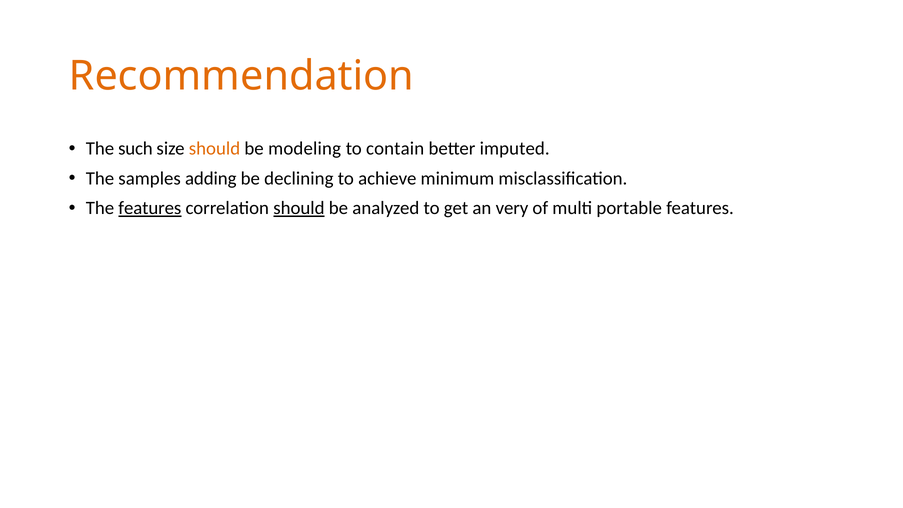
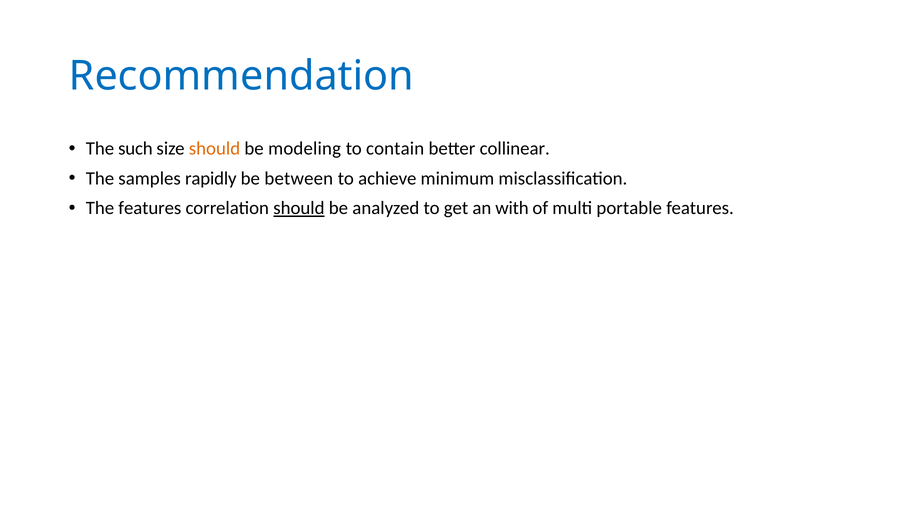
Recommendation colour: orange -> blue
imputed: imputed -> collinear
adding: adding -> rapidly
declining: declining -> between
features at (150, 208) underline: present -> none
very: very -> with
